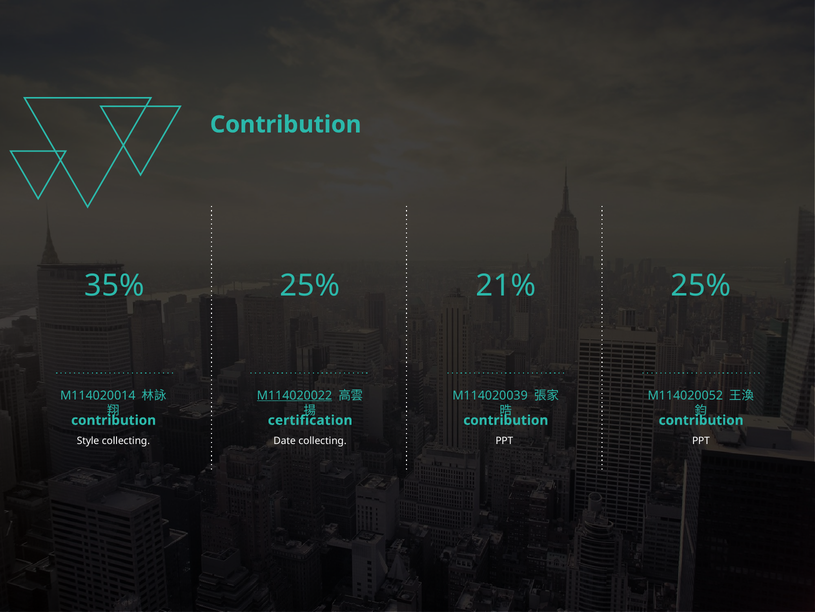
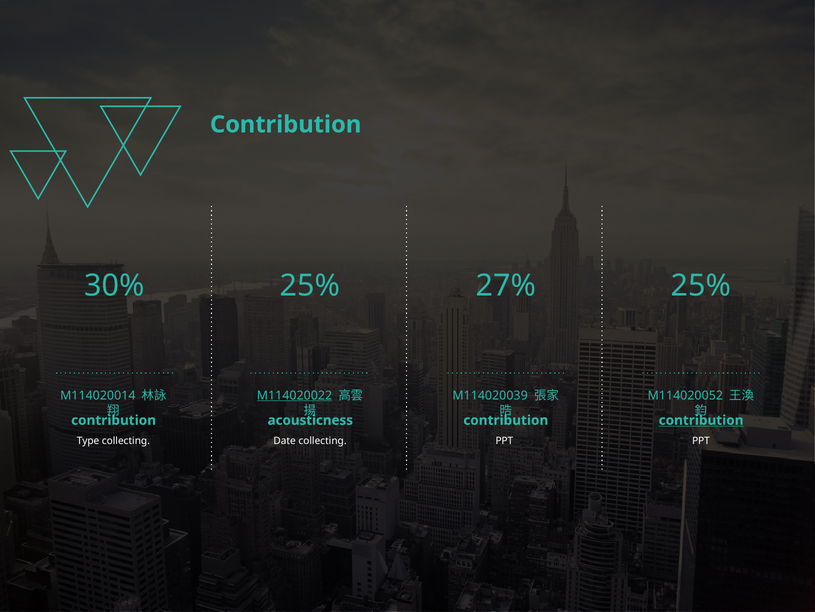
35%: 35% -> 30%
21%: 21% -> 27%
certification: certification -> acousticness
contribution at (701, 420) underline: none -> present
Style: Style -> Type
